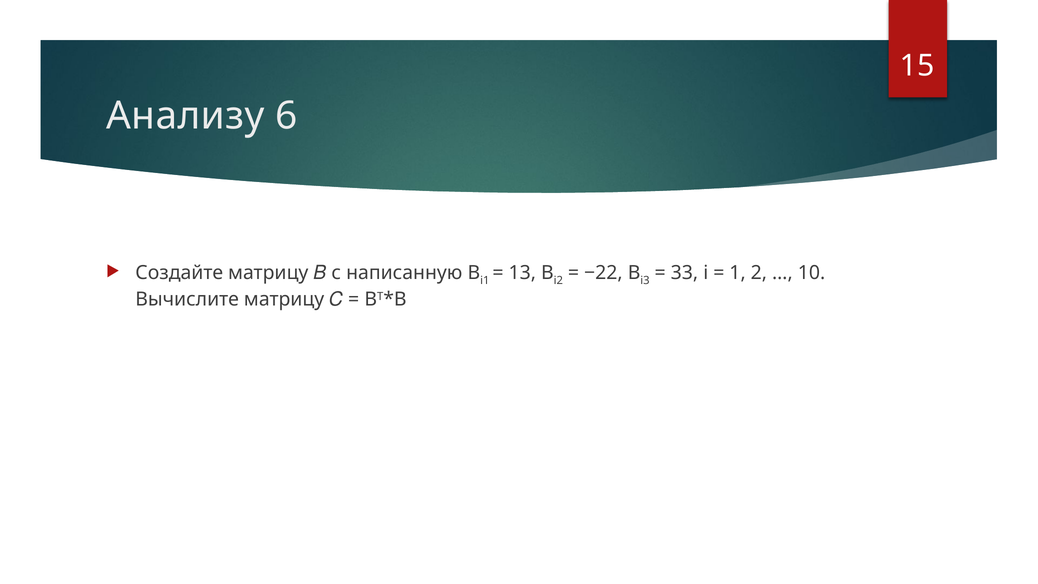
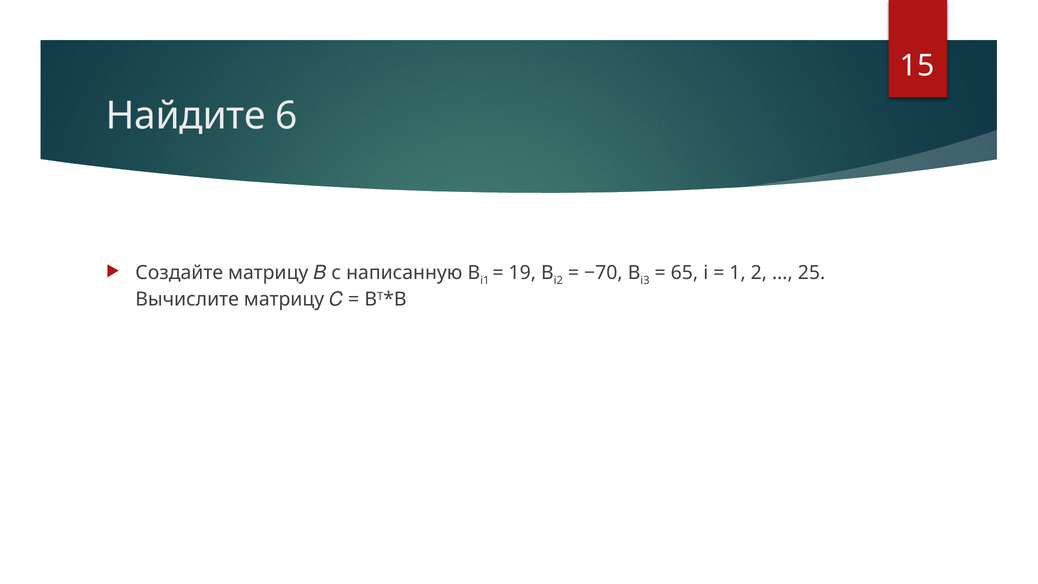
Анализу: Анализу -> Найдите
13: 13 -> 19
−22: −22 -> −70
33: 33 -> 65
10: 10 -> 25
